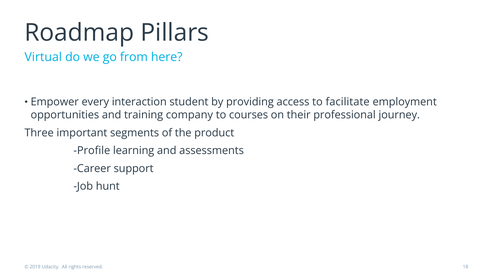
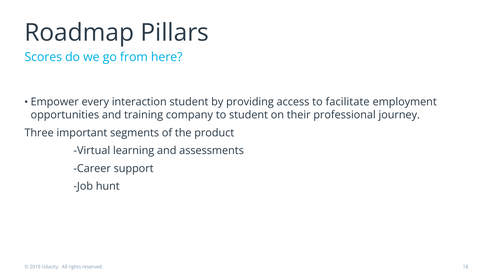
Virtual: Virtual -> Scores
to courses: courses -> student
Profile: Profile -> Virtual
